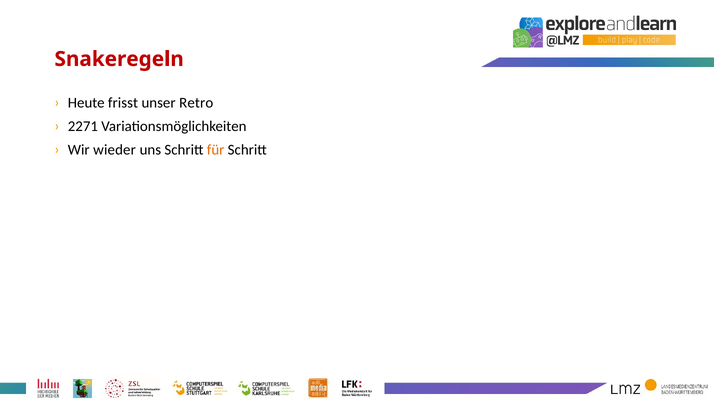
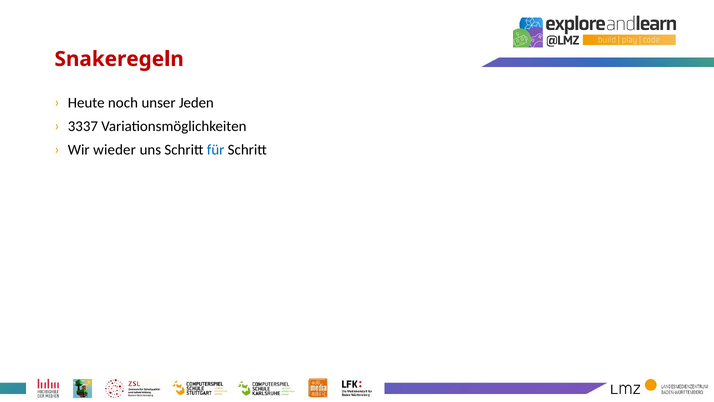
frisst: frisst -> noch
Retro: Retro -> Jeden
2271: 2271 -> 3337
für colour: orange -> blue
